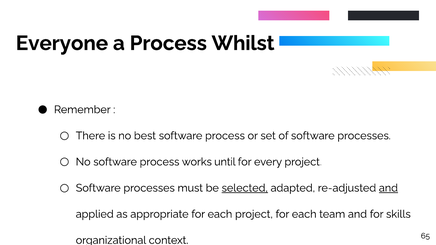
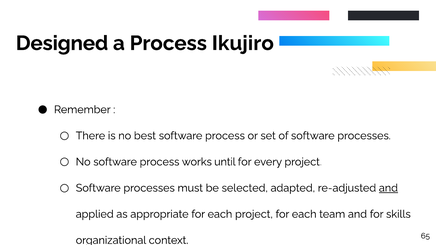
Everyone: Everyone -> Designed
Whilst: Whilst -> Ikujiro
selected underline: present -> none
